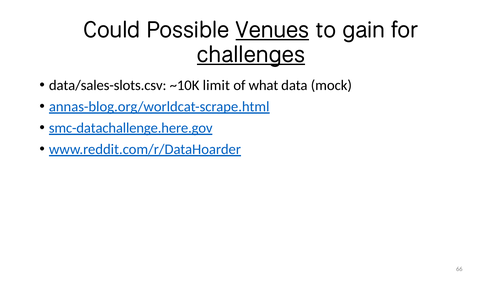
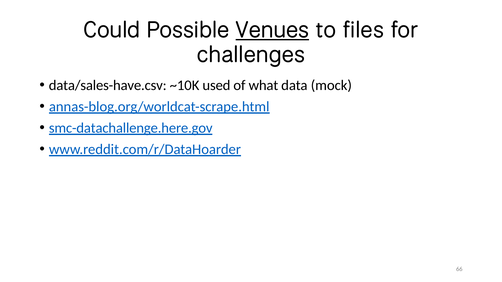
gain: gain -> files
challenges underline: present -> none
data/sales-slots.csv: data/sales-slots.csv -> data/sales-have.csv
limit: limit -> used
